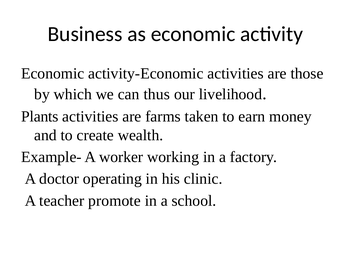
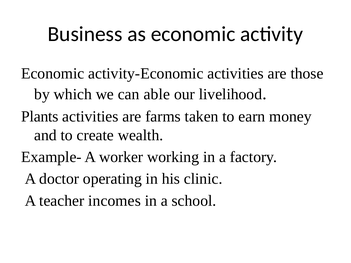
thus: thus -> able
promote: promote -> incomes
